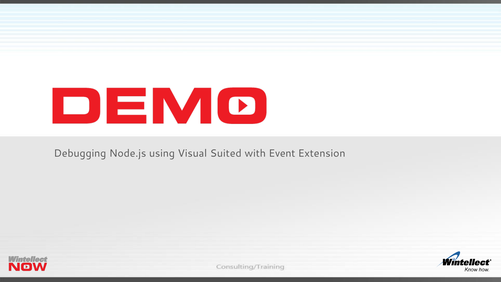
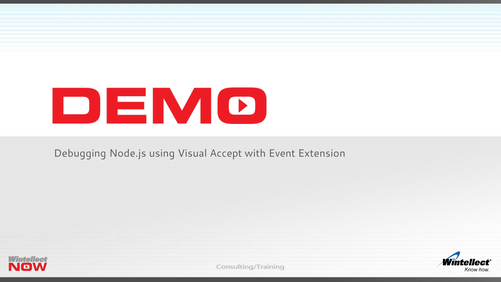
Suited: Suited -> Accept
